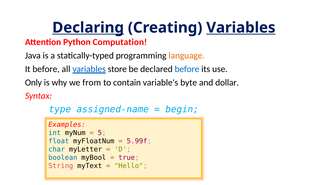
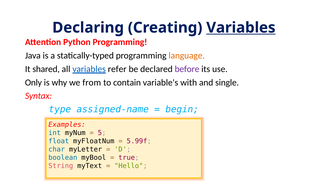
Declaring underline: present -> none
Python Computation: Computation -> Programming
It before: before -> shared
store: store -> refer
before at (187, 69) colour: blue -> purple
byte: byte -> with
dollar: dollar -> single
